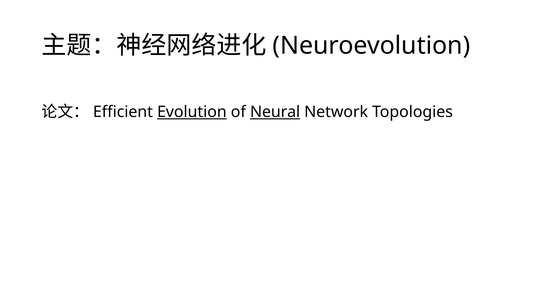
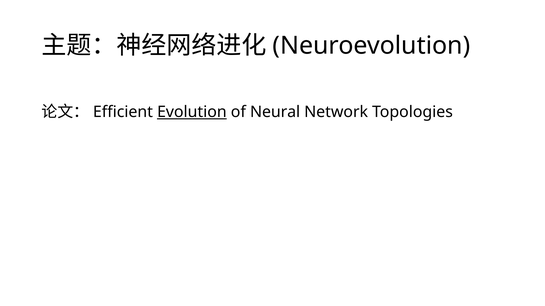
Neural underline: present -> none
